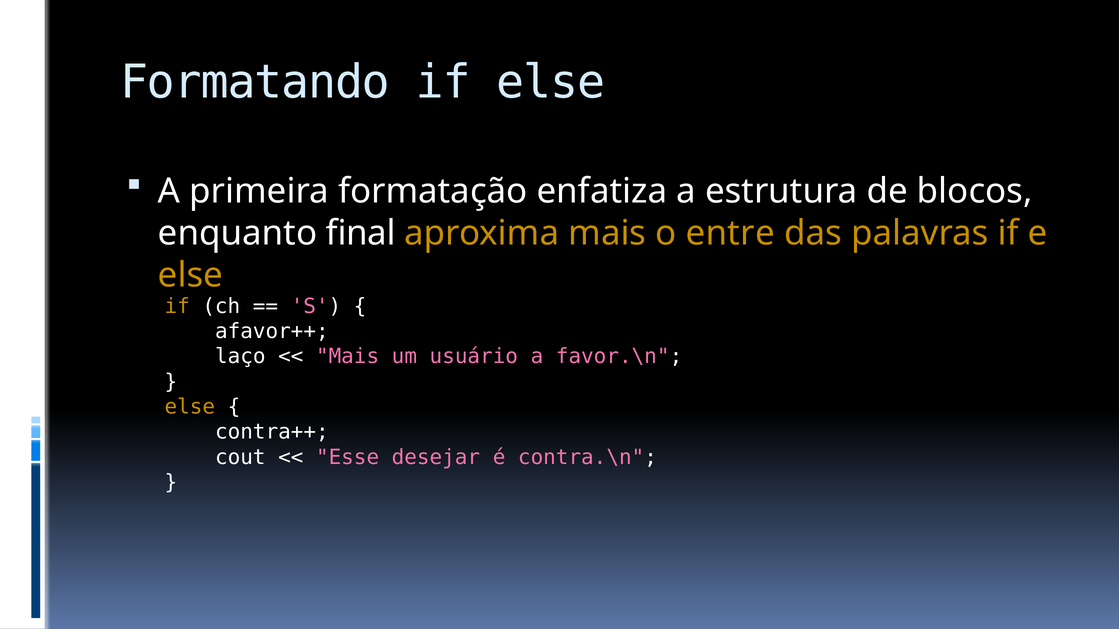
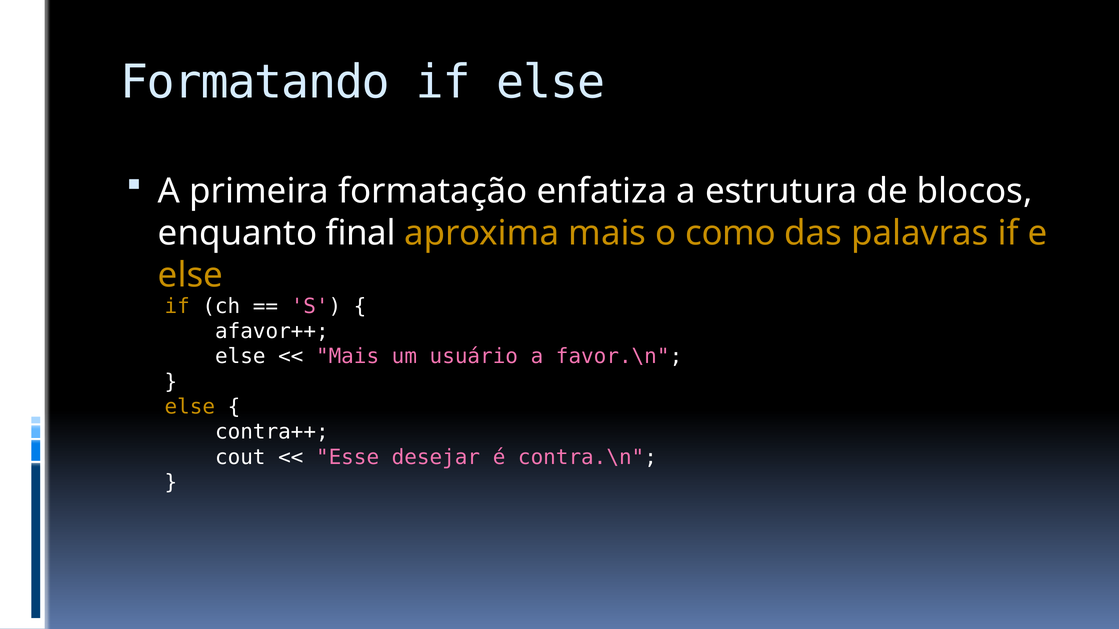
entre: entre -> como
laço at (240, 357): laço -> else
